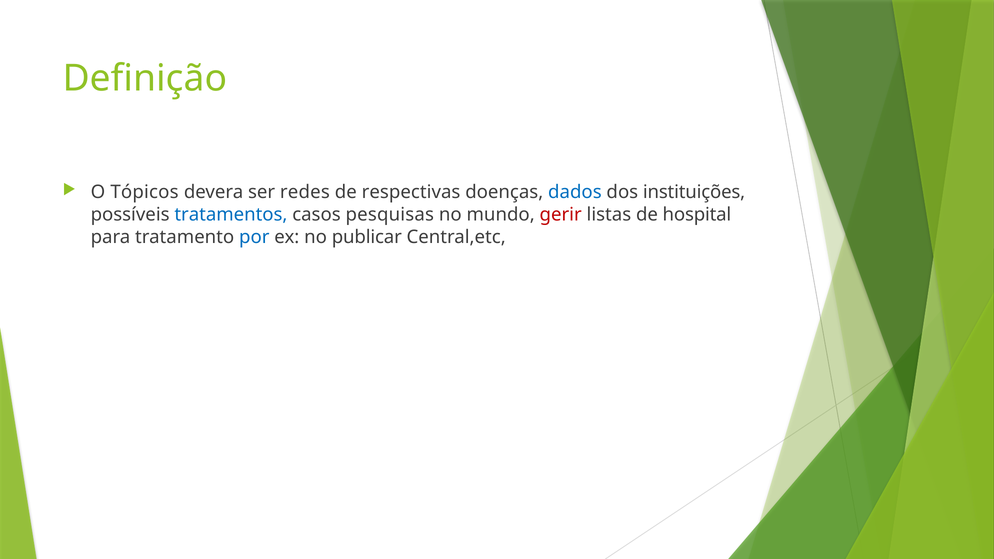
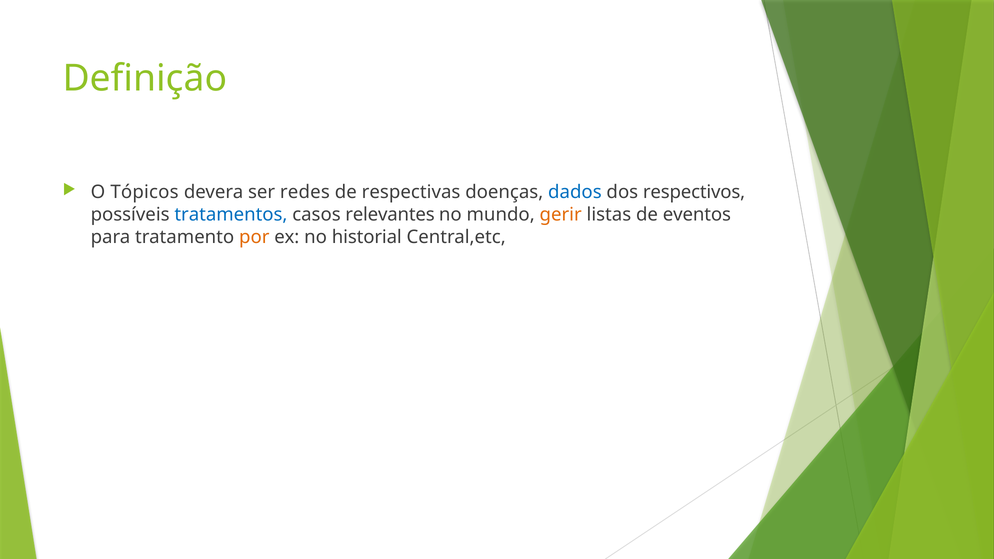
instituições: instituições -> respectivos
pesquisas: pesquisas -> relevantes
gerir colour: red -> orange
hospital: hospital -> eventos
por colour: blue -> orange
publicar: publicar -> historial
